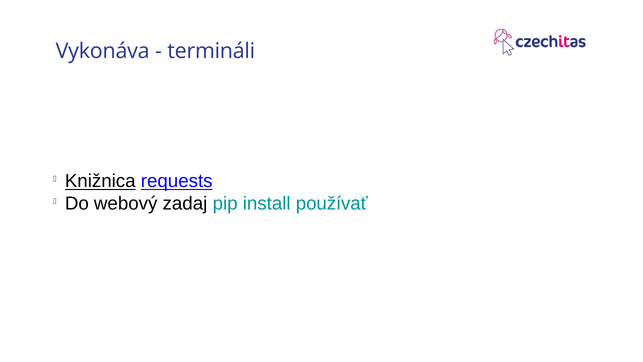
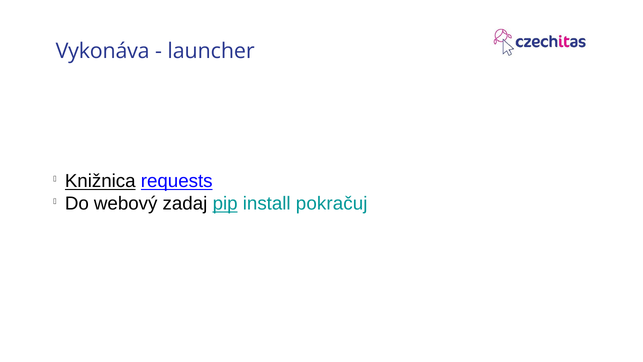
termináli: termináli -> launcher
pip underline: none -> present
používať: používať -> pokračuj
